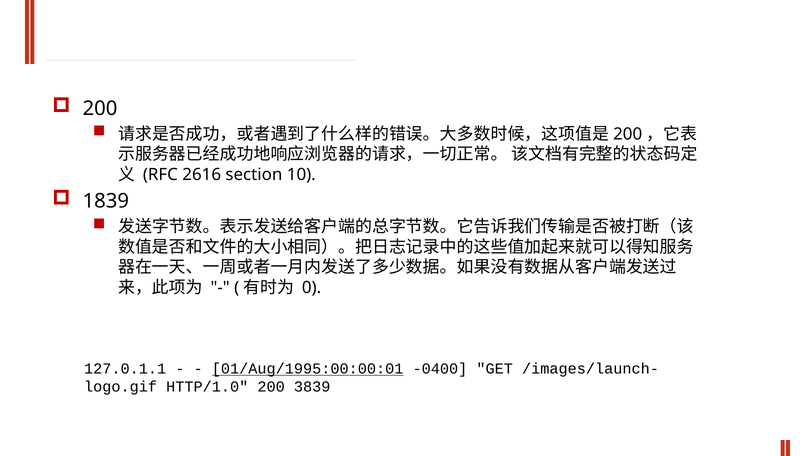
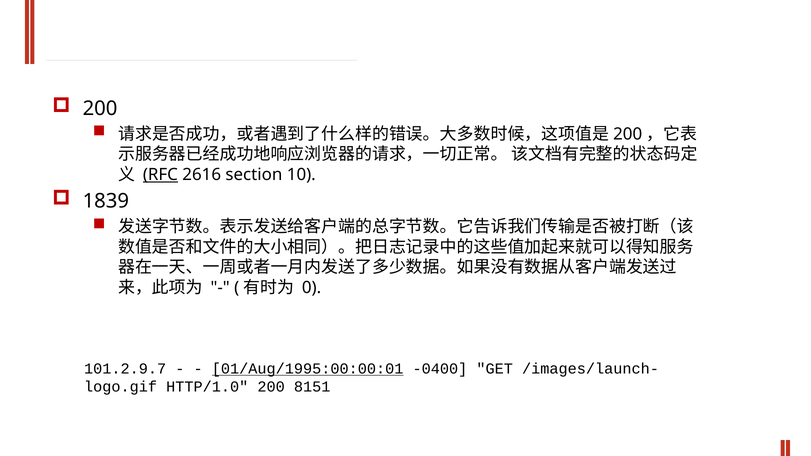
RFC underline: none -> present
127.0.1.1: 127.0.1.1 -> 101.2.9.7
3839: 3839 -> 8151
